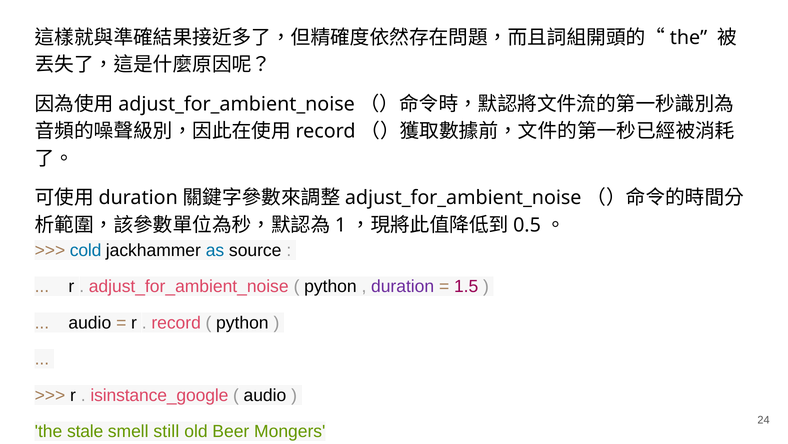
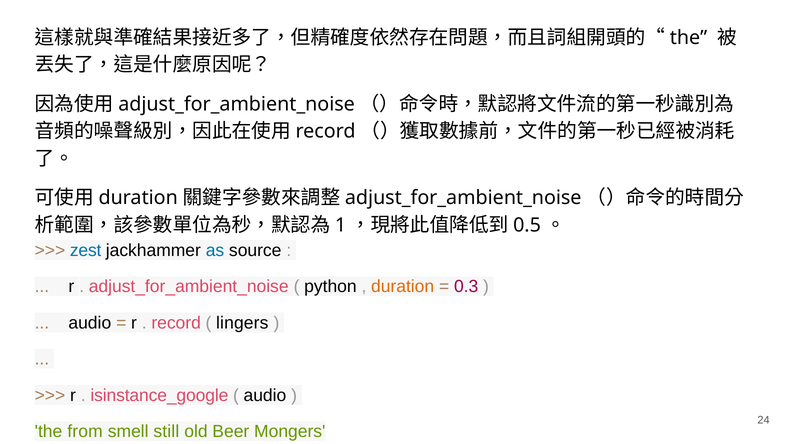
cold: cold -> zest
duration colour: purple -> orange
1.5: 1.5 -> 0.3
python at (242, 322): python -> lingers
stale: stale -> from
